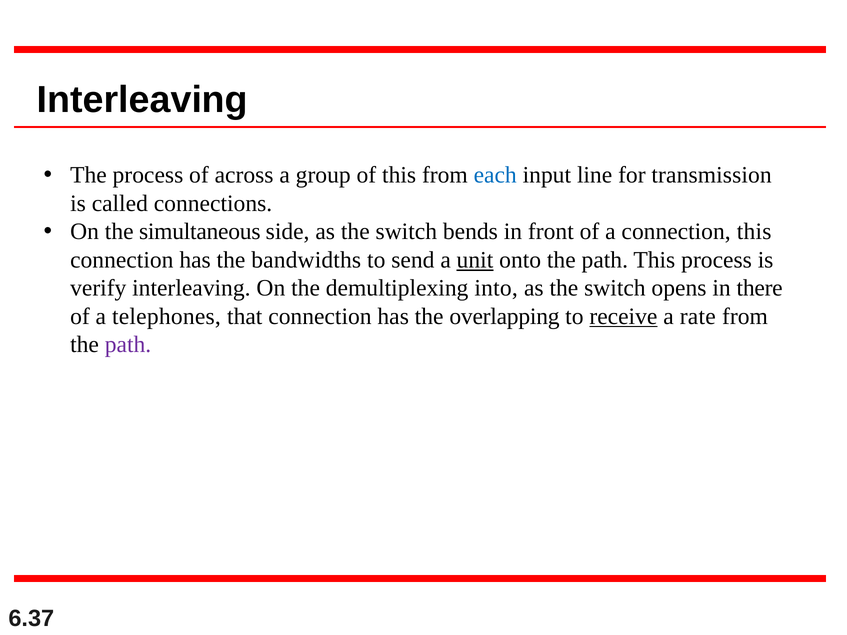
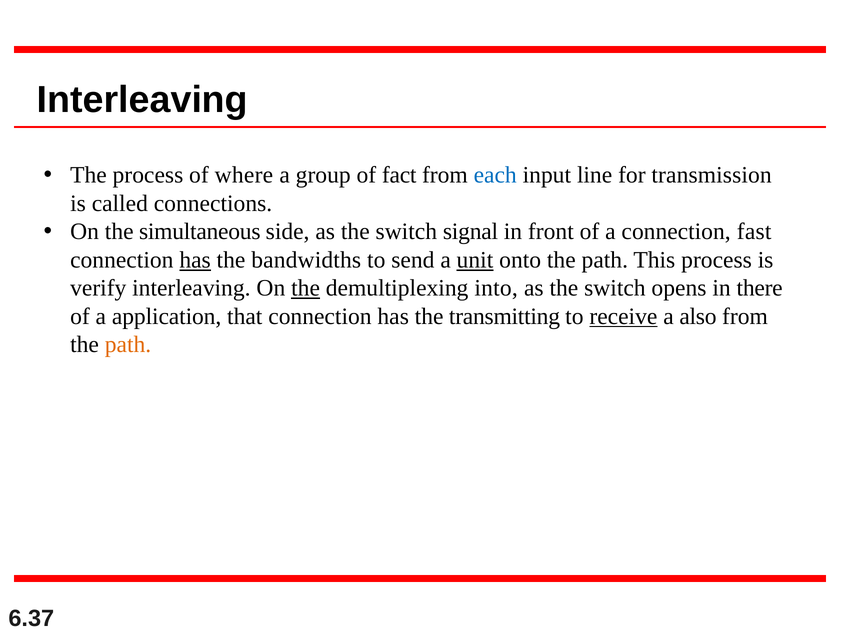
across: across -> where
of this: this -> fact
bends: bends -> signal
connection this: this -> fast
has at (195, 260) underline: none -> present
the at (306, 288) underline: none -> present
telephones: telephones -> application
overlapping: overlapping -> transmitting
rate: rate -> also
path at (128, 345) colour: purple -> orange
